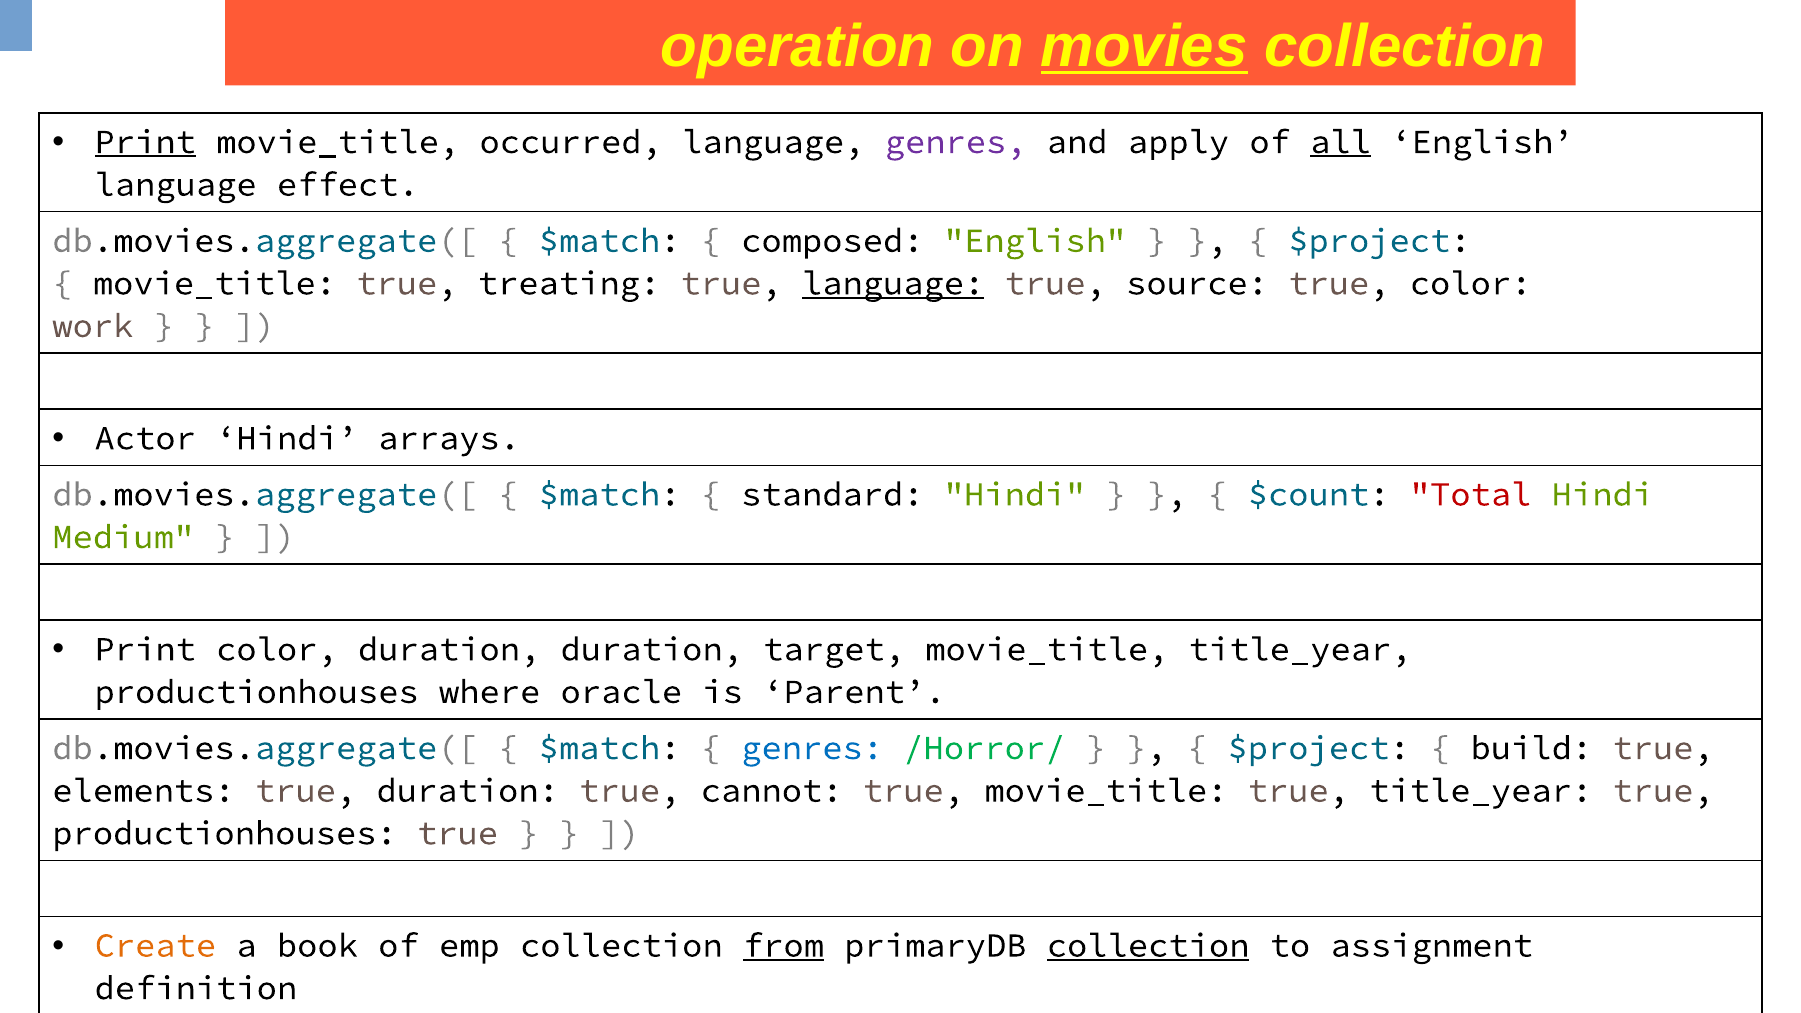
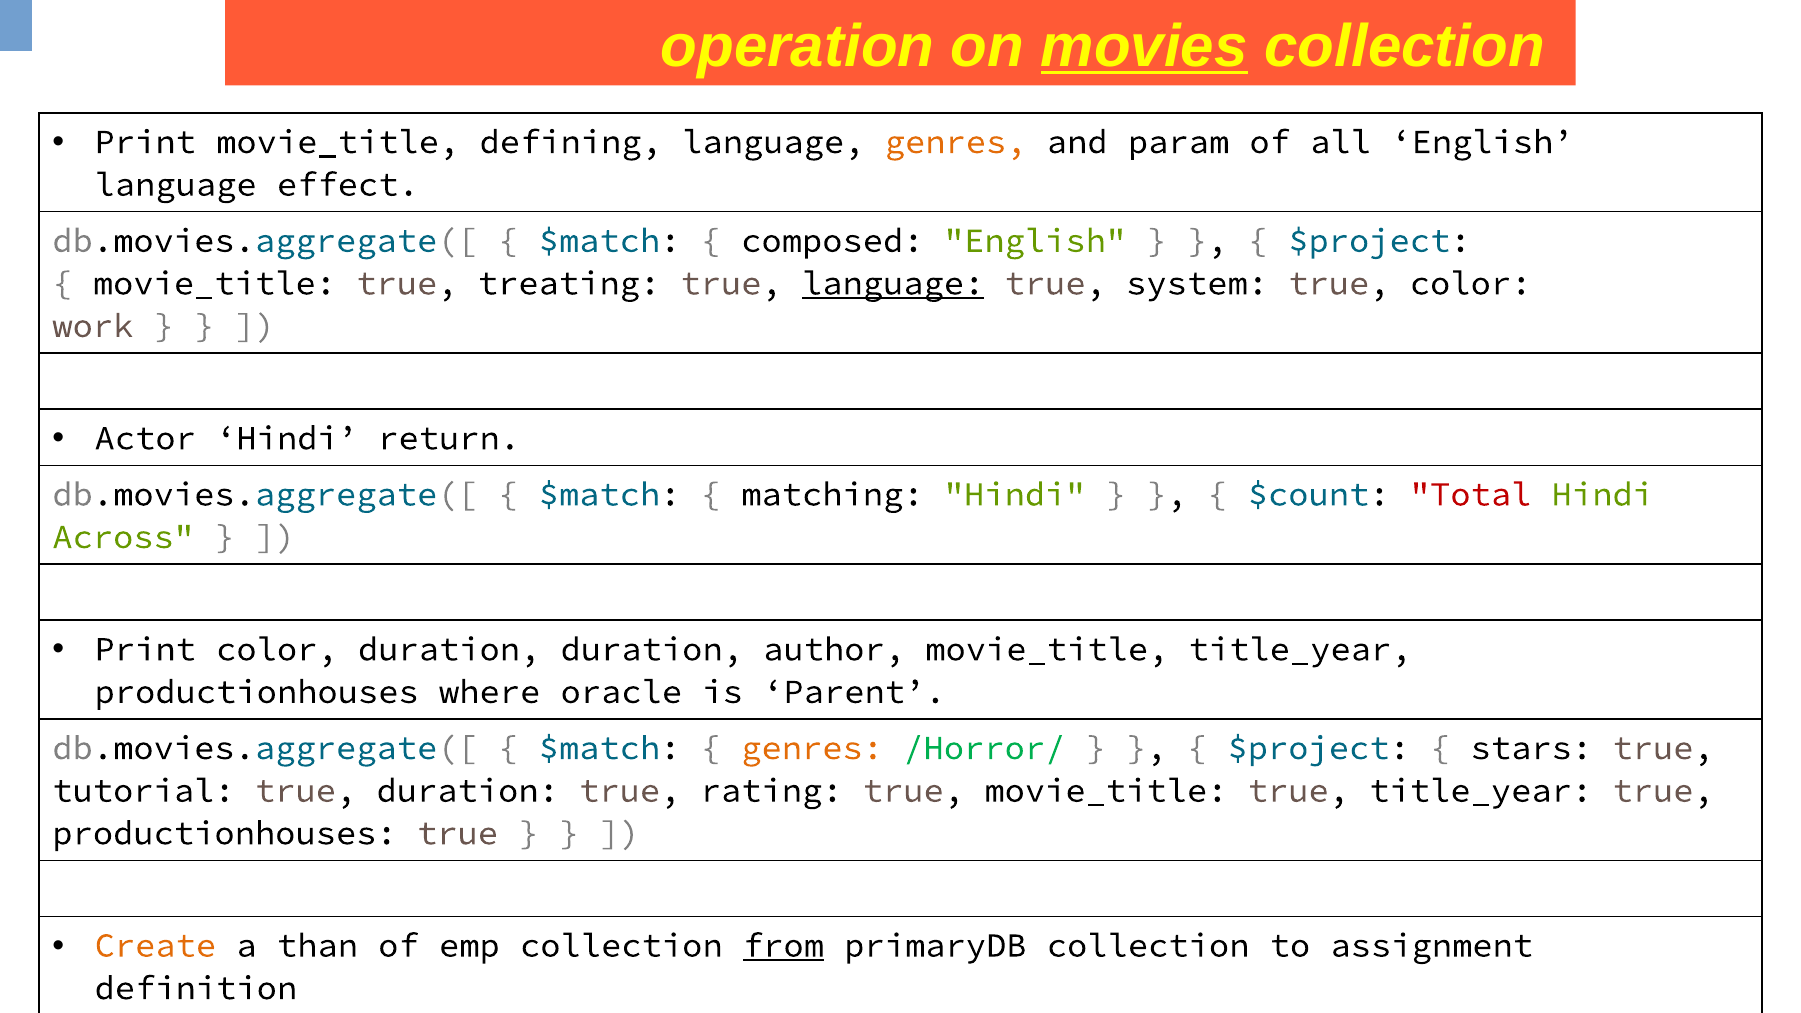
Print at (145, 142) underline: present -> none
occurred: occurred -> defining
genres at (956, 142) colour: purple -> orange
apply: apply -> param
all underline: present -> none
source: source -> system
arrays: arrays -> return
standard: standard -> matching
Medium: Medium -> Across
target: target -> author
genres at (812, 748) colour: blue -> orange
build: build -> stars
elements: elements -> tutorial
cannot: cannot -> rating
book: book -> than
collection at (1148, 945) underline: present -> none
